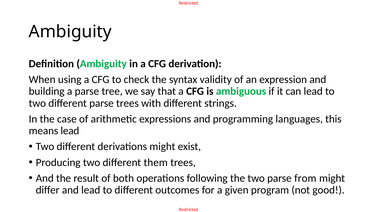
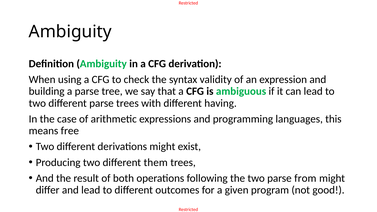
strings: strings -> having
means lead: lead -> free
